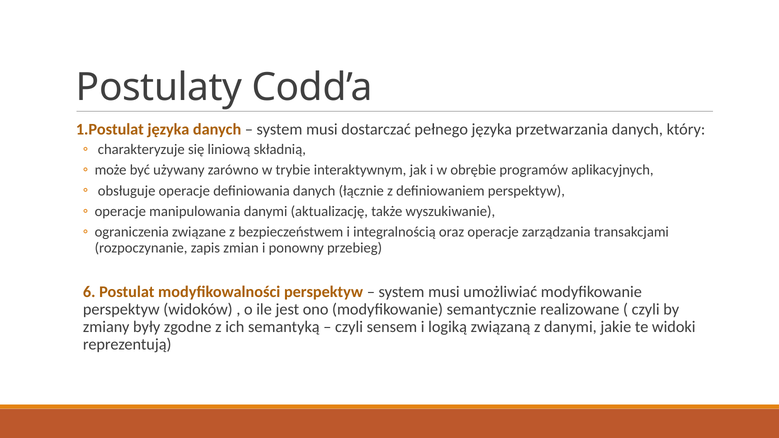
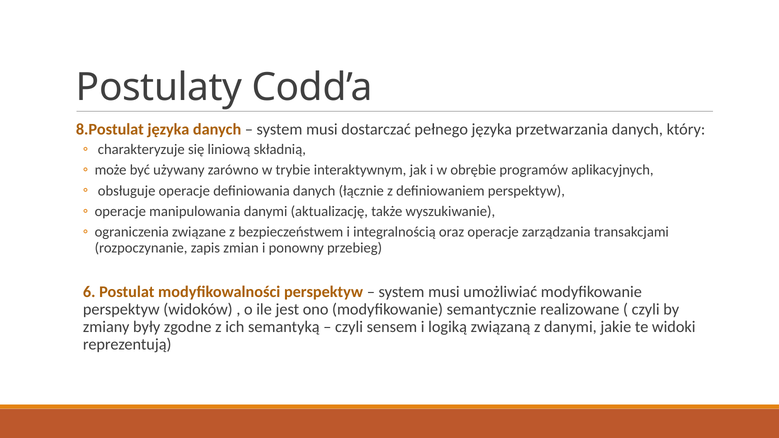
1.Postulat: 1.Postulat -> 8.Postulat
